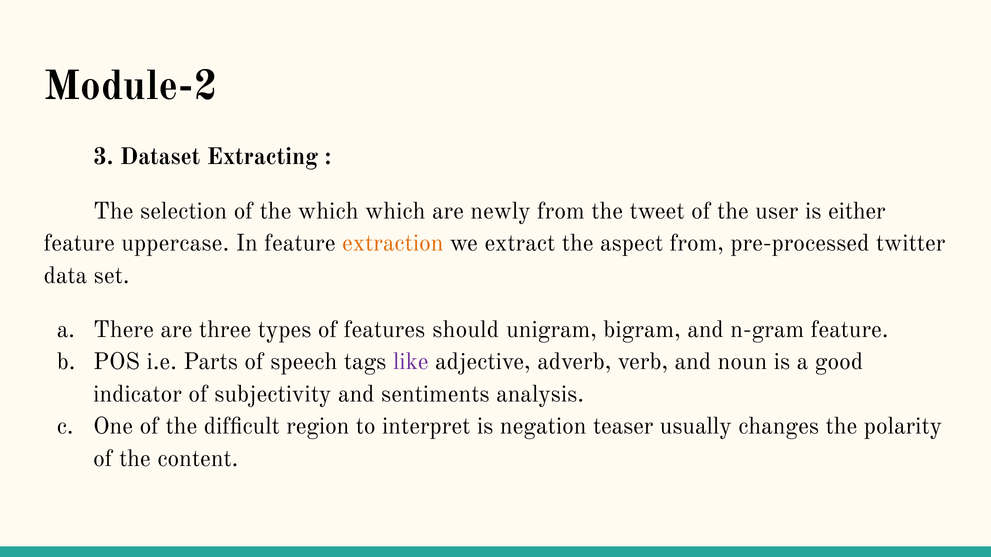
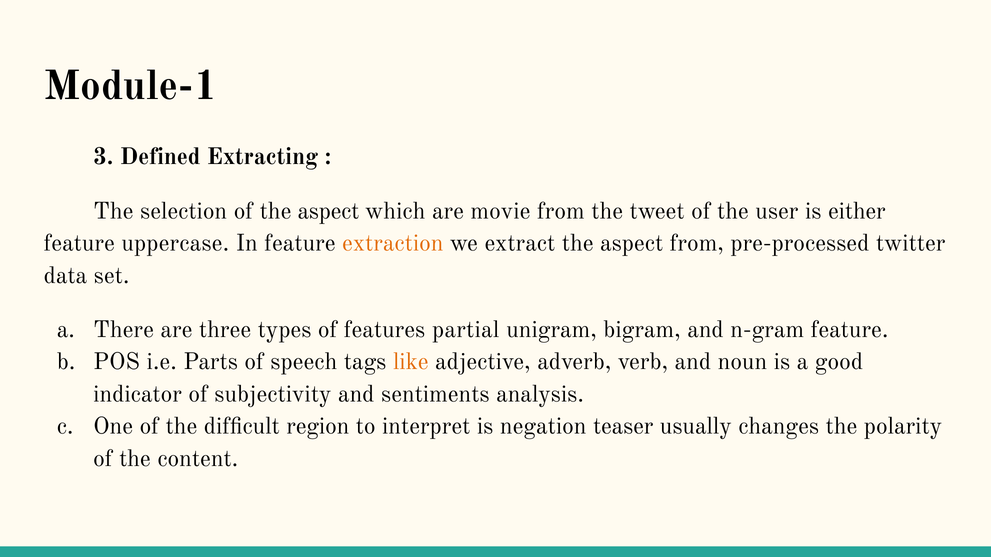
Module-2: Module-2 -> Module-1
Dataset: Dataset -> Defined
of the which: which -> aspect
newly: newly -> movie
should: should -> partial
like colour: purple -> orange
